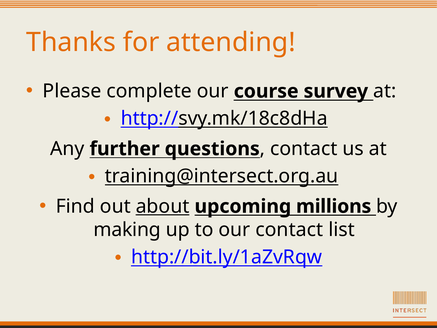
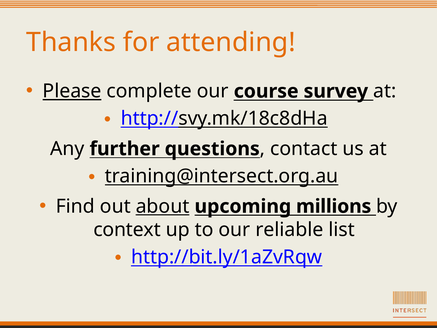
Please underline: none -> present
making: making -> context
our contact: contact -> reliable
